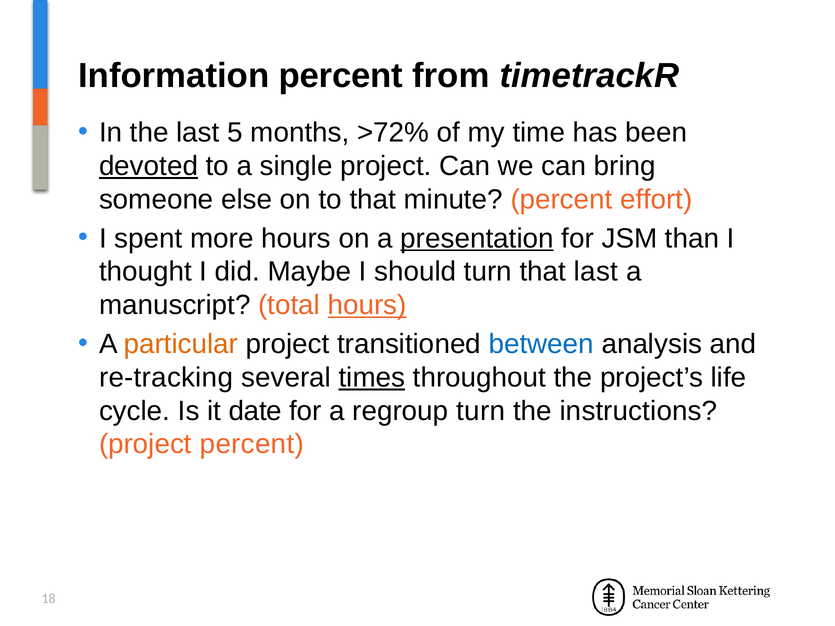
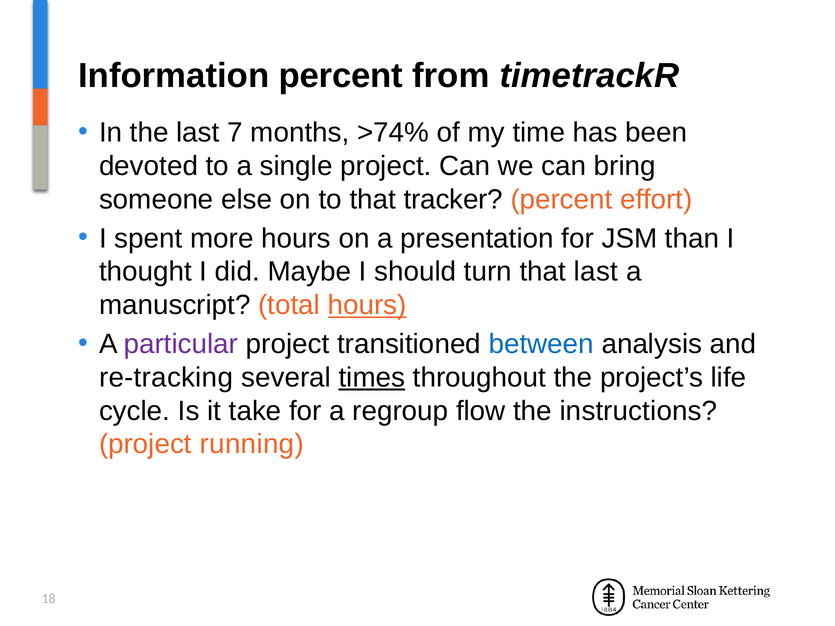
5: 5 -> 7
>72%: >72% -> >74%
devoted underline: present -> none
minute: minute -> tracker
presentation underline: present -> none
particular colour: orange -> purple
date: date -> take
regroup turn: turn -> flow
project percent: percent -> running
